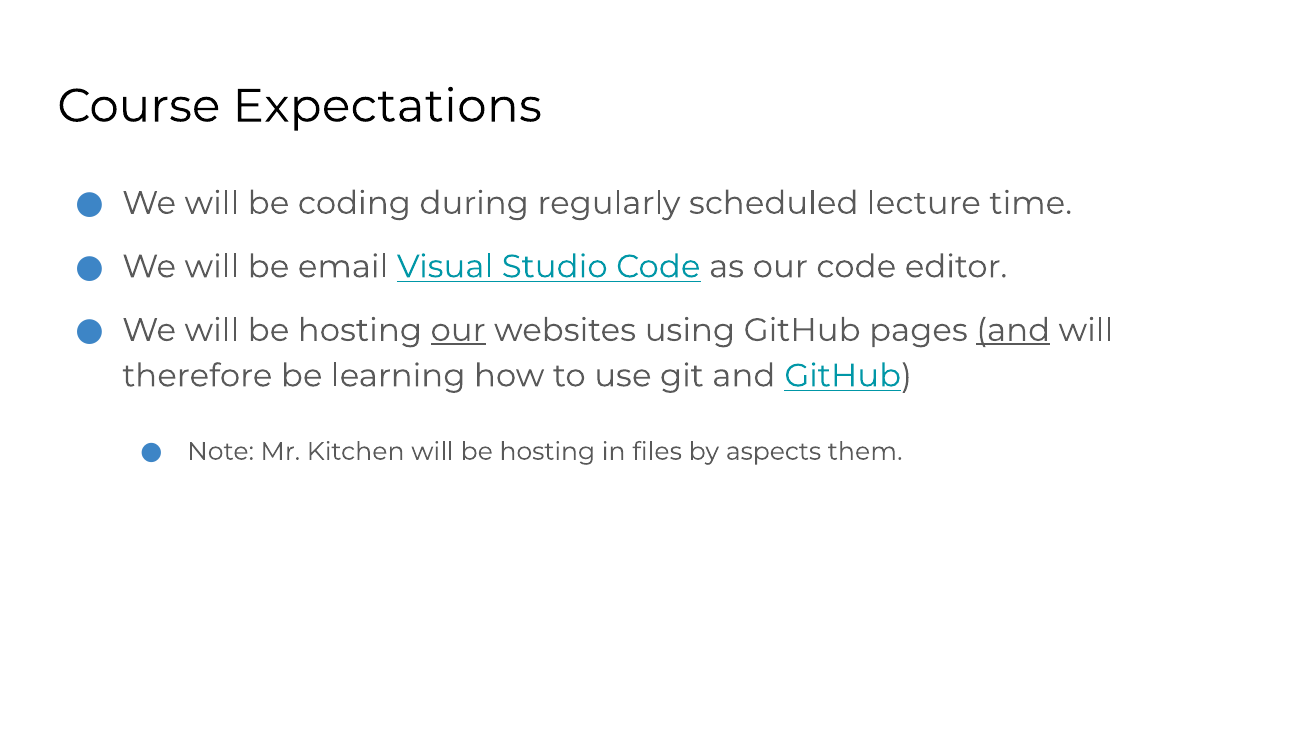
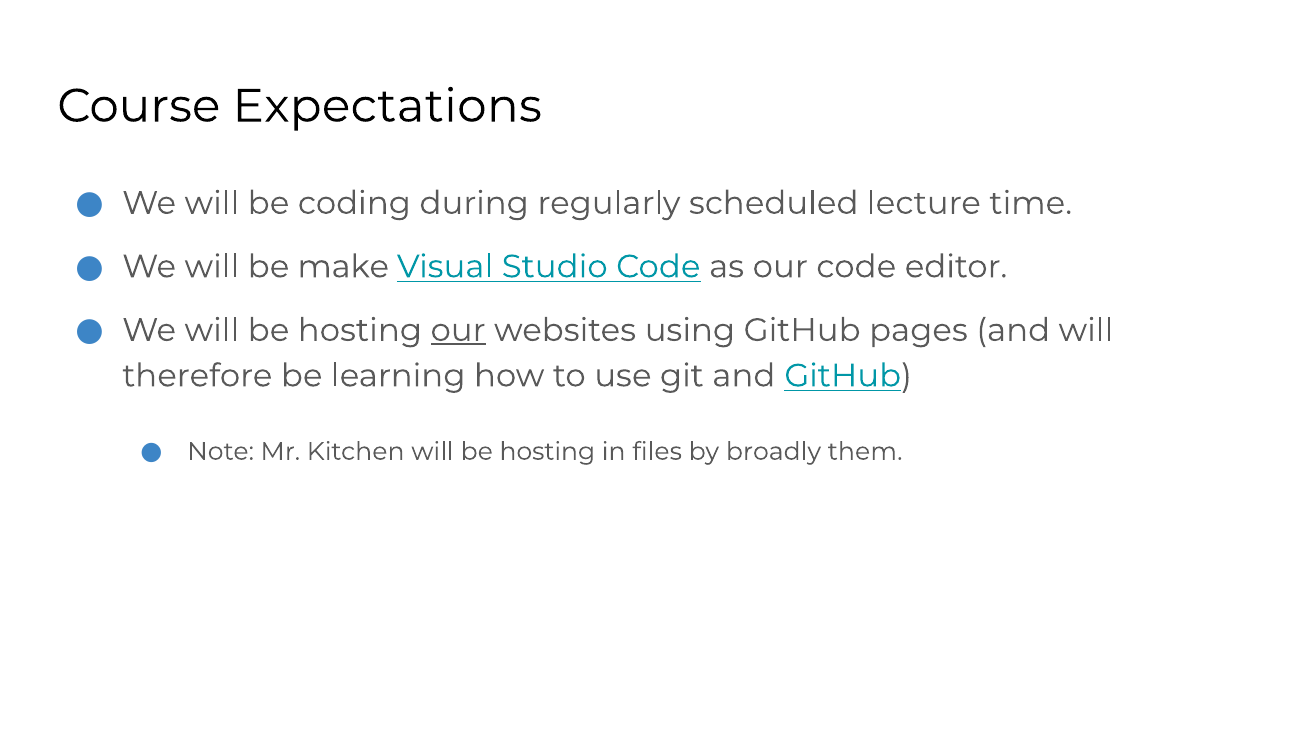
email: email -> make
and at (1013, 331) underline: present -> none
aspects: aspects -> broadly
